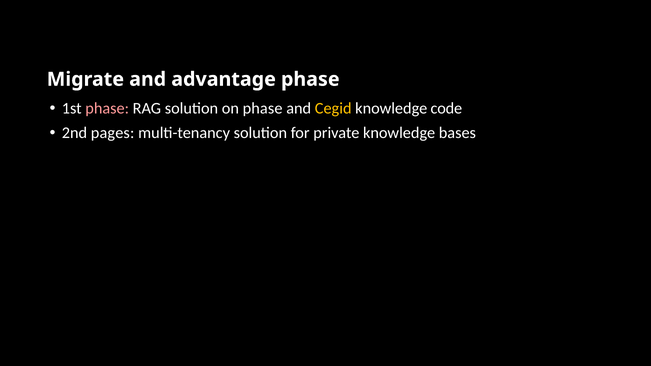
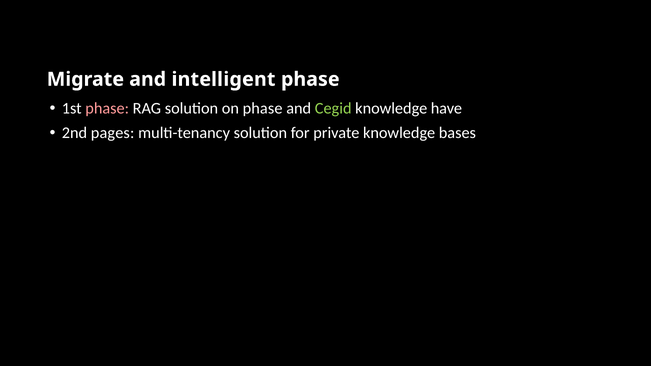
advantage: advantage -> intelligent
Cegid colour: yellow -> light green
code: code -> have
